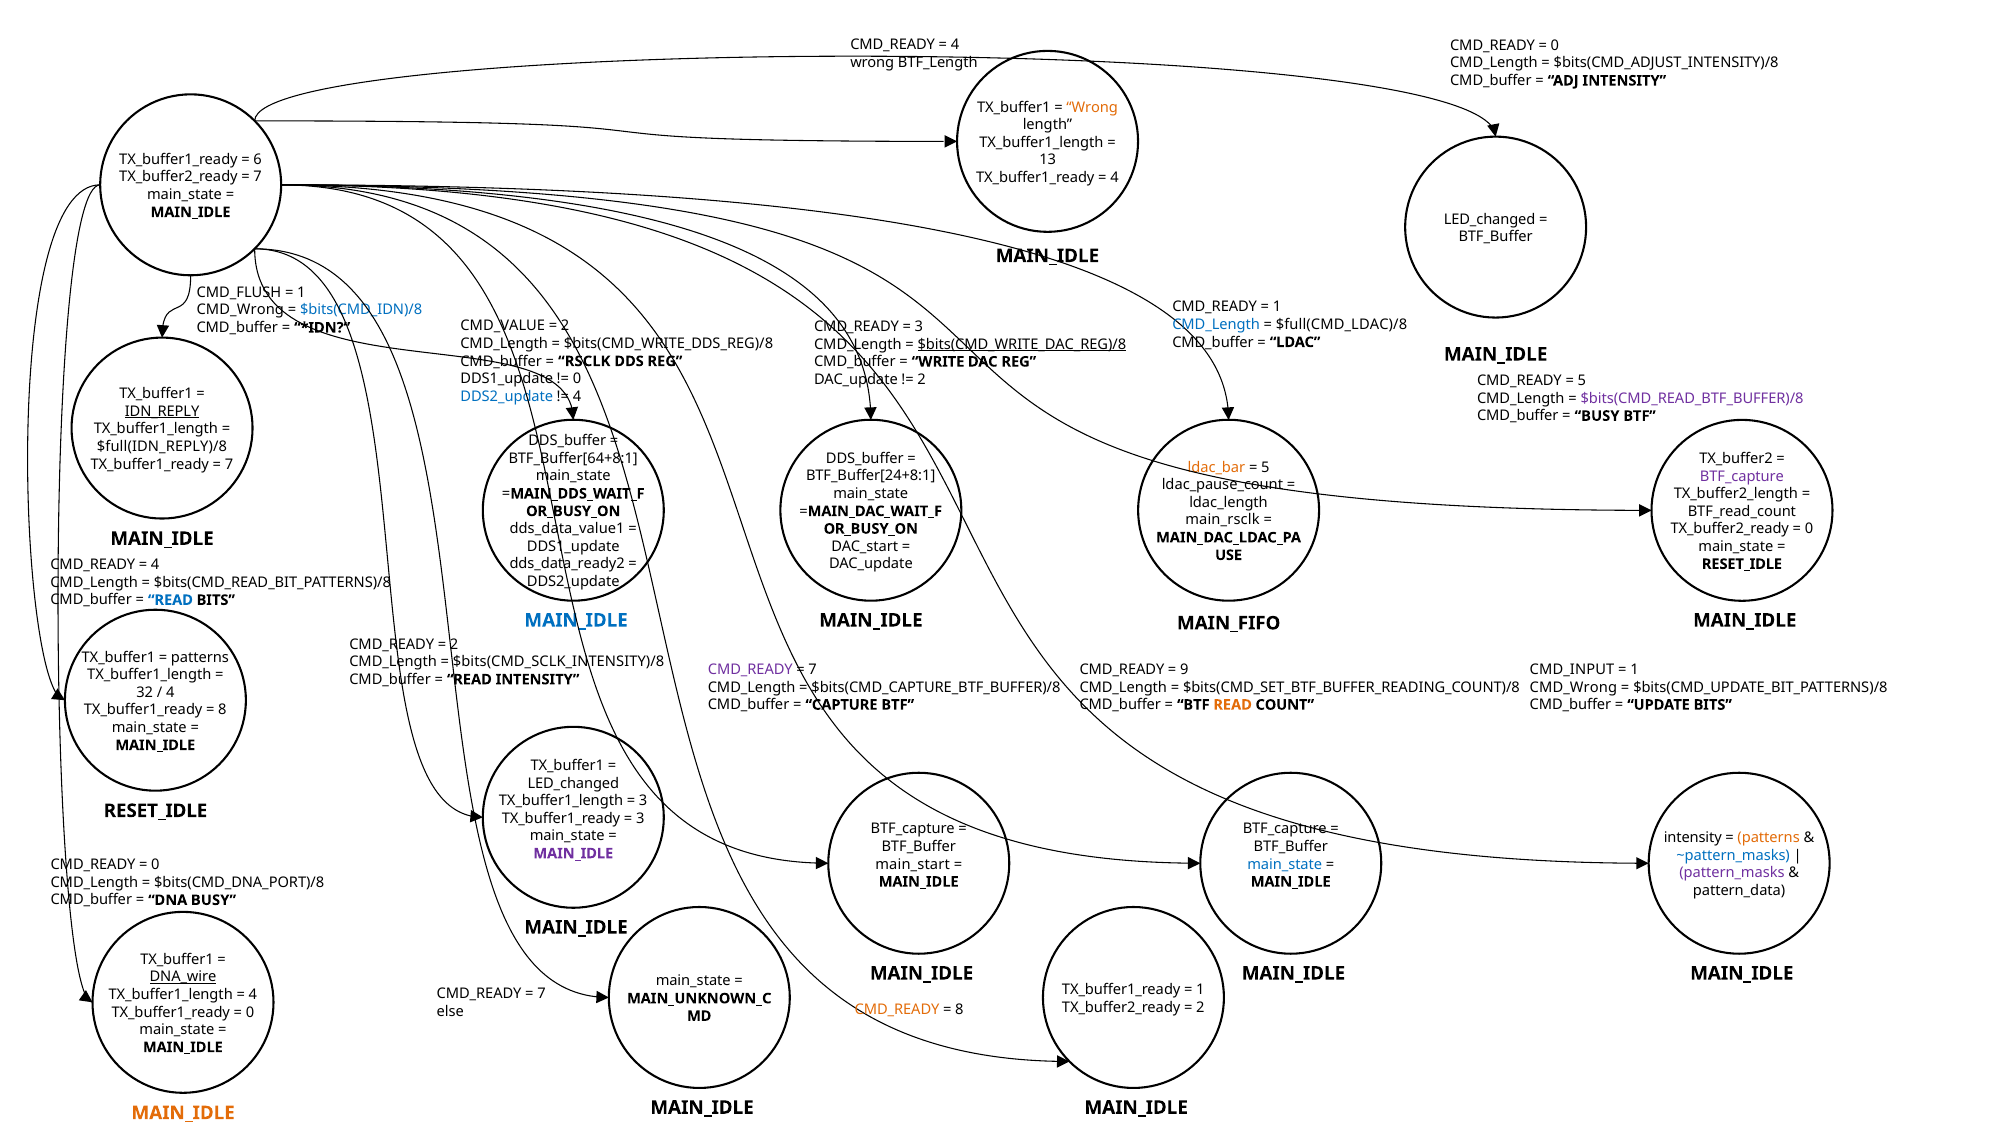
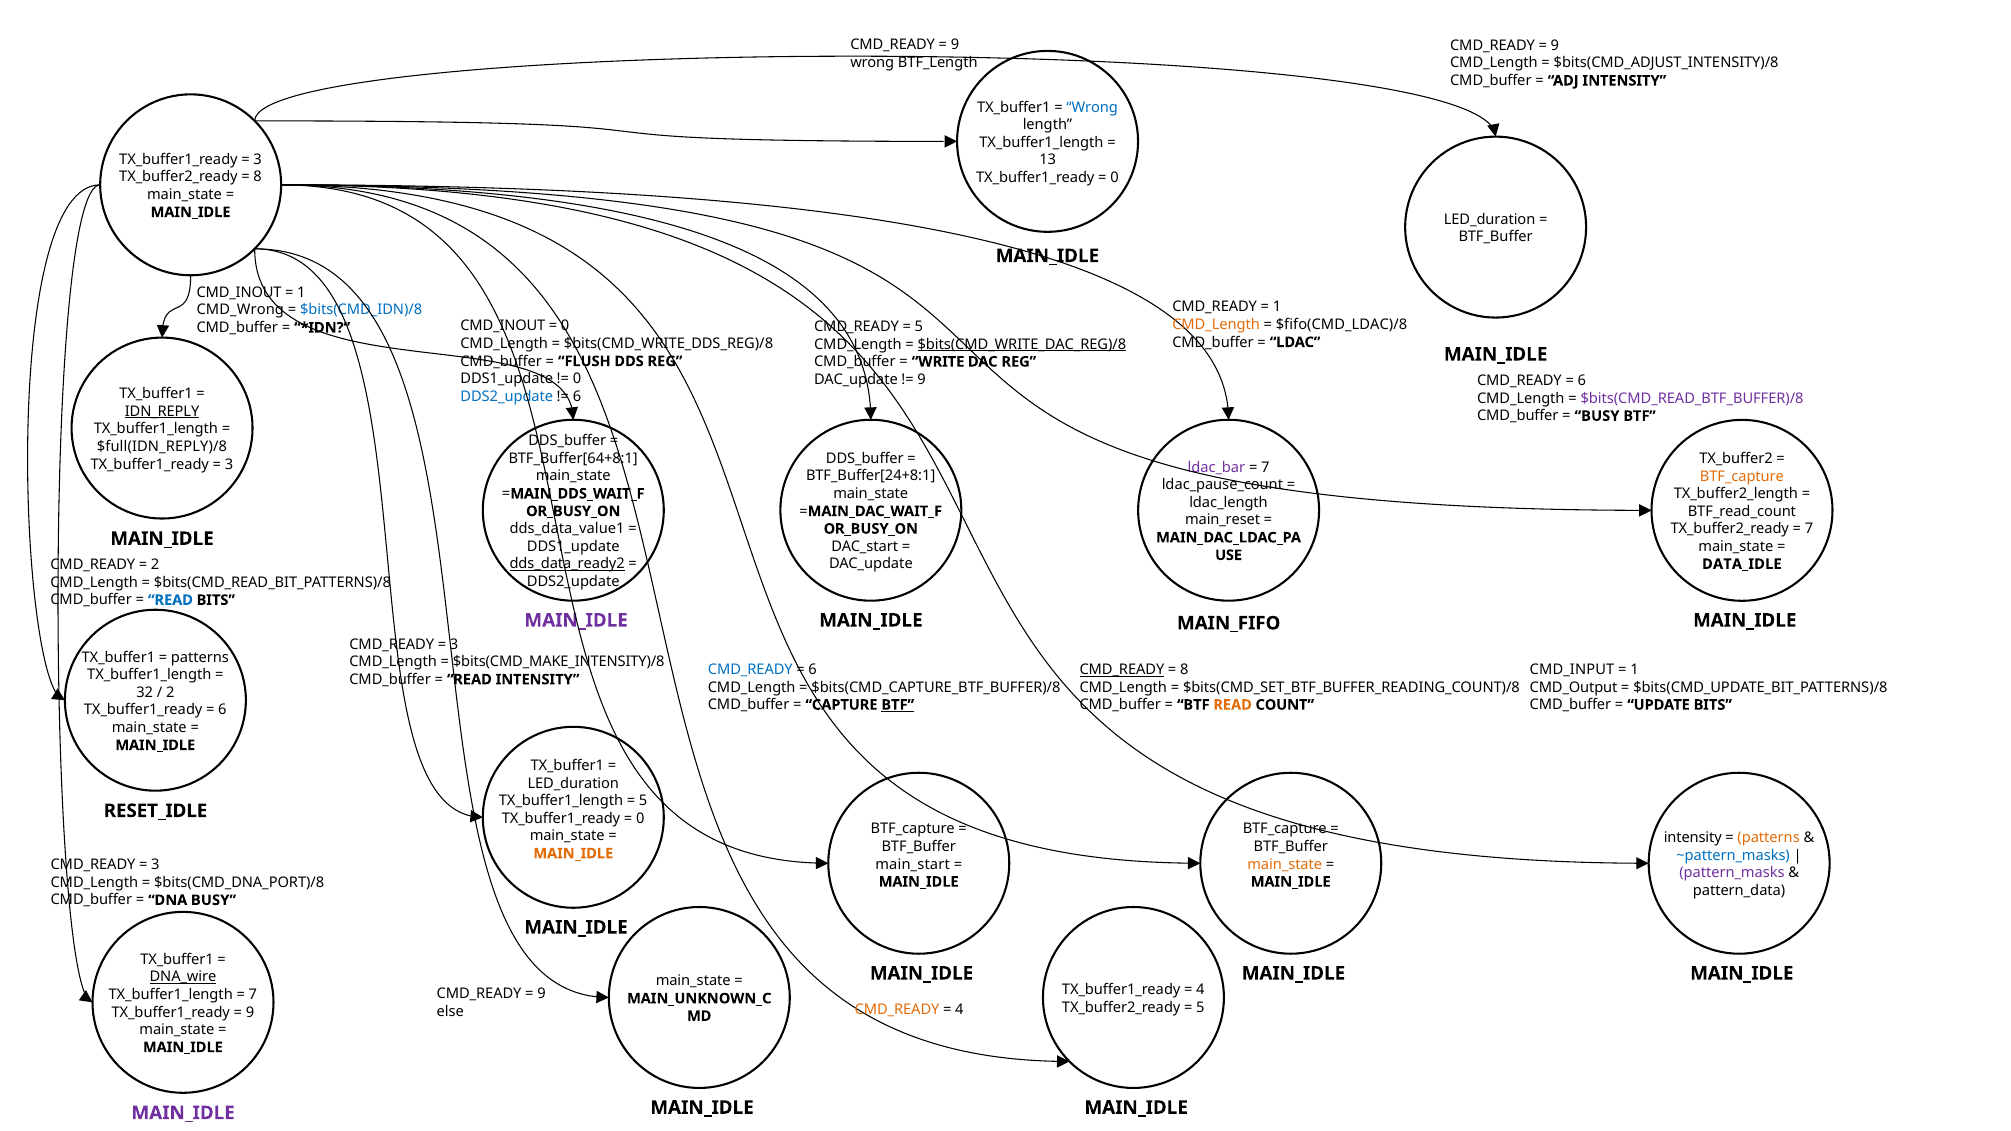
4 at (955, 45): 4 -> 9
0 at (1555, 46): 0 -> 9
Wrong at (1092, 107) colour: orange -> blue
6 at (258, 160): 6 -> 3
7 at (258, 177): 7 -> 8
4 at (1115, 178): 4 -> 0
LED_changed at (1490, 219): LED_changed -> LED_duration
CMD_FLUSH at (239, 293): CMD_FLUSH -> CMD_INOUT
CMD_Length at (1216, 325) colour: blue -> orange
$full(CMD_LDAC)/8: $full(CMD_LDAC)/8 -> $fifo(CMD_LDAC)/8
CMD_VALUE at (503, 326): CMD_VALUE -> CMD_INOUT
2 at (565, 326): 2 -> 0
3 at (919, 327): 3 -> 5
RSCLK: RSCLK -> FLUSH
2 at (922, 379): 2 -> 9
5 at (1582, 381): 5 -> 6
4 at (577, 397): 4 -> 6
7 at (229, 464): 7 -> 3
ldac_bar colour: orange -> purple
5 at (1265, 467): 5 -> 7
BTF_capture at (1742, 476) colour: purple -> orange
main_rsclk: main_rsclk -> main_reset
0 at (1809, 529): 0 -> 7
dds_data_ready2 underline: none -> present
4 at (155, 565): 4 -> 2
RESET_IDLE at (1742, 564): RESET_IDLE -> DATA_IDLE
MAIN_IDLE at (576, 620) colour: blue -> purple
2 at (454, 644): 2 -> 3
$bits(CMD_SCLK_INTENSITY)/8: $bits(CMD_SCLK_INTENSITY)/8 -> $bits(CMD_MAKE_INTENSITY)/8
CMD_READY at (750, 670) colour: purple -> blue
7 at (813, 670): 7 -> 6
CMD_READY at (1122, 670) underline: none -> present
9 at (1184, 670): 9 -> 8
CMD_Wrong at (1573, 687): CMD_Wrong -> CMD_Output
4 at (170, 693): 4 -> 2
BTF at (898, 705) underline: none -> present
8 at (222, 710): 8 -> 6
LED_changed at (573, 783): LED_changed -> LED_duration
3 at (643, 801): 3 -> 5
3 at (640, 818): 3 -> 0
MAIN_IDLE at (573, 854) colour: purple -> orange
main_state at (1285, 864) colour: blue -> orange
0 at (155, 865): 0 -> 3
1 at (1200, 990): 1 -> 4
7 at (541, 994): 7 -> 9
4 at (253, 995): 4 -> 7
2 at (1200, 1007): 2 -> 5
8 at (959, 1010): 8 -> 4
0 at (250, 1012): 0 -> 9
MAIN_IDLE at (183, 1113) colour: orange -> purple
